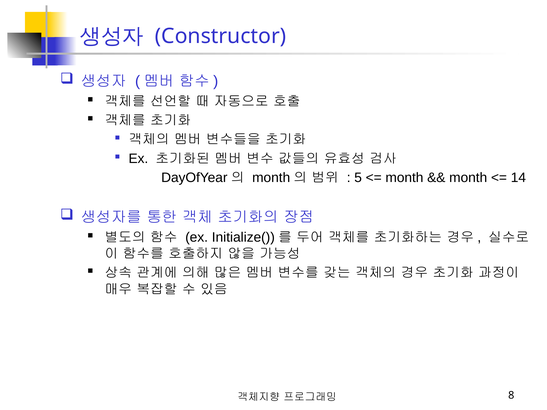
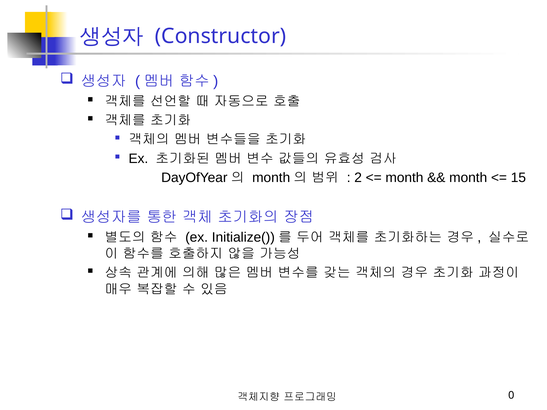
5: 5 -> 2
14: 14 -> 15
8: 8 -> 0
